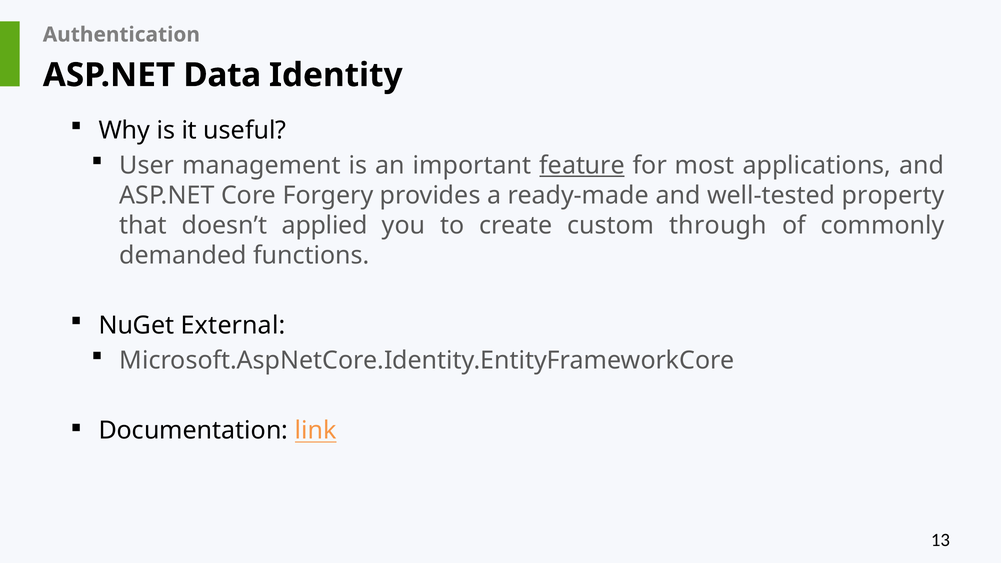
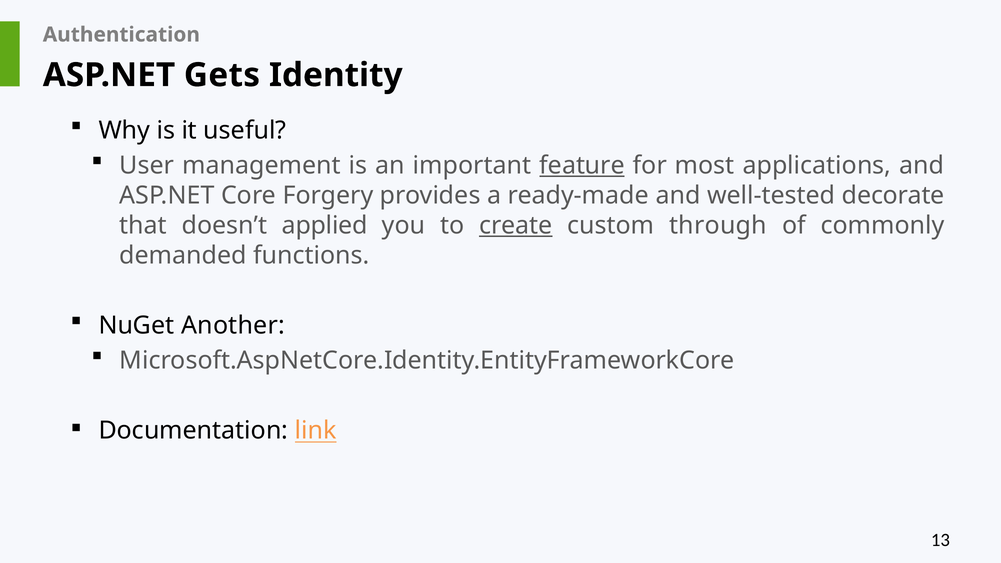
Data: Data -> Gets
property: property -> decorate
create underline: none -> present
External: External -> Another
